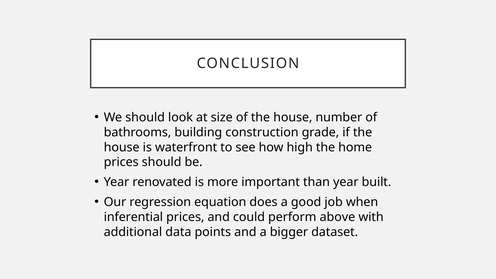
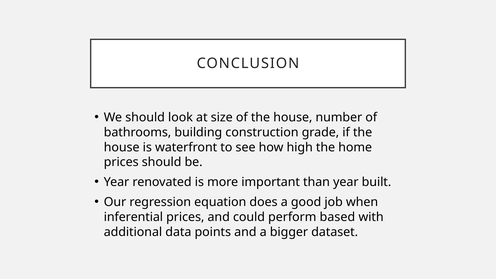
above: above -> based
